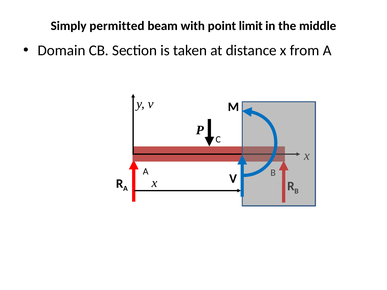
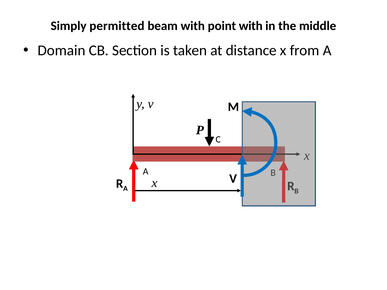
point limit: limit -> with
